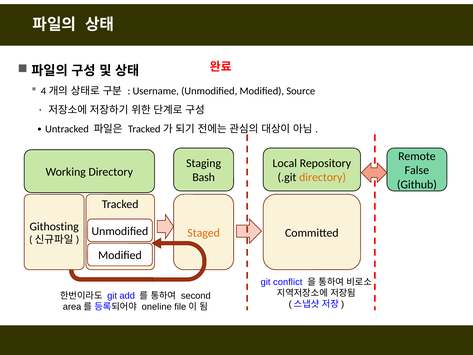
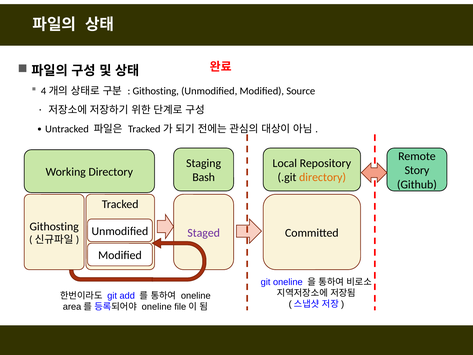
Username at (156, 91): Username -> Githosting
False: False -> Story
Staged colour: orange -> purple
git conflict: conflict -> oneline
second at (196, 296): second -> oneline
